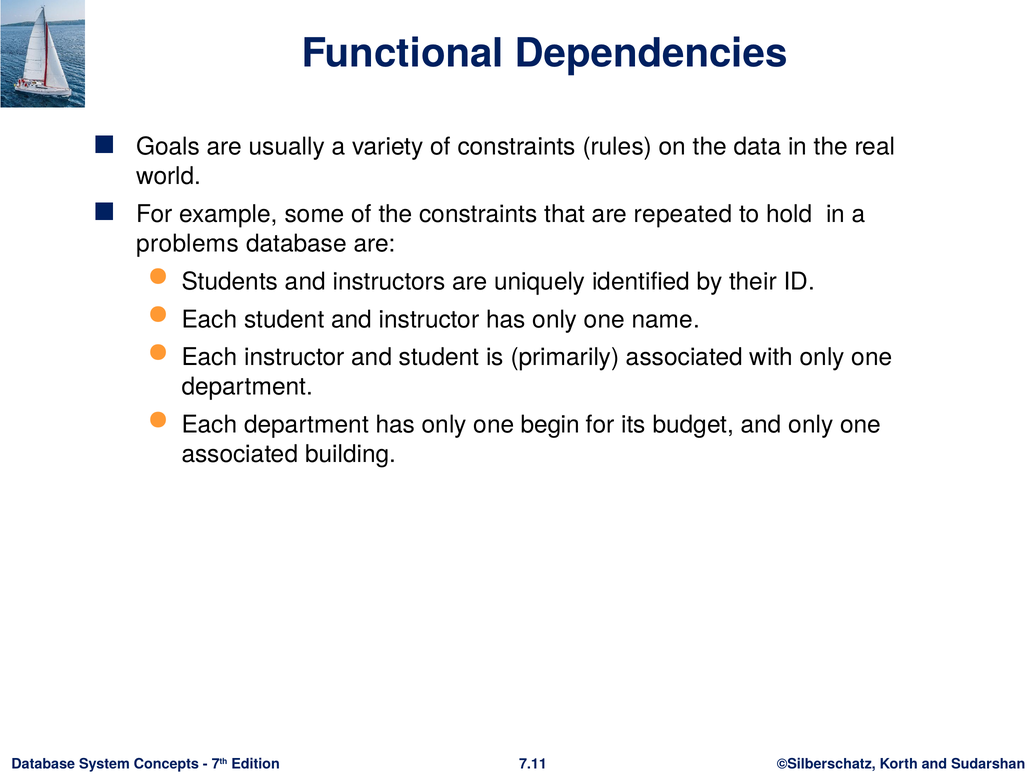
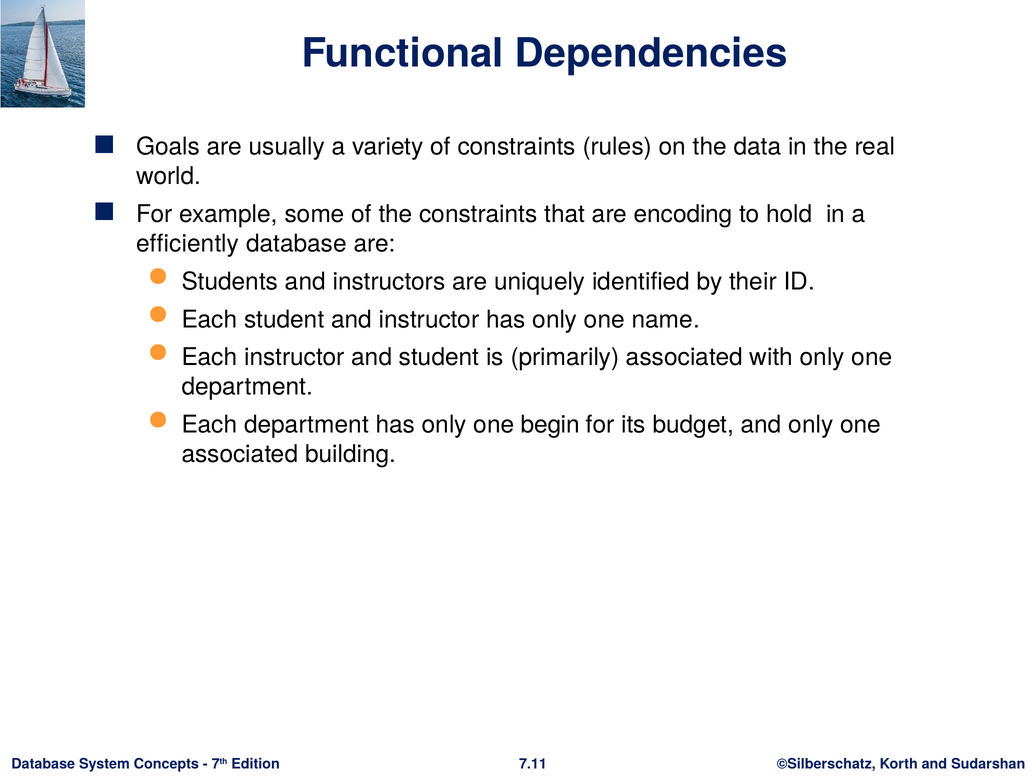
repeated: repeated -> encoding
problems: problems -> efficiently
